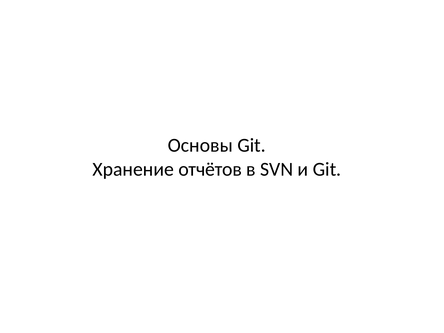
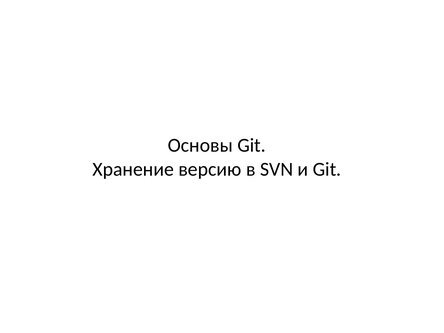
отчётов: отчётов -> версию
